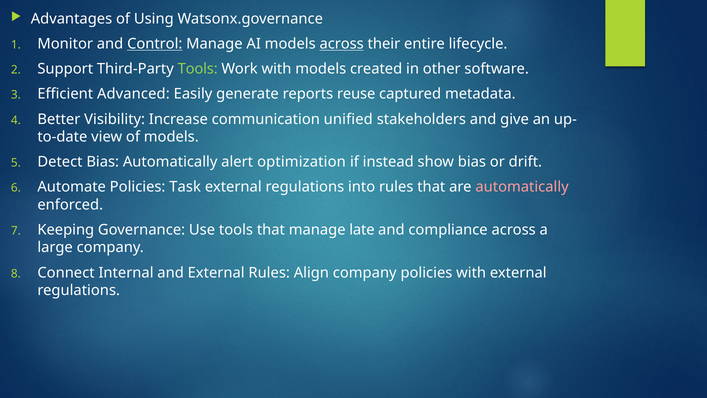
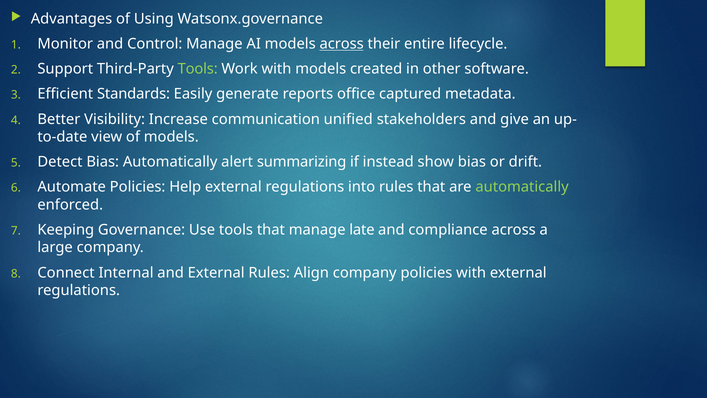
Control underline: present -> none
Advanced: Advanced -> Standards
reuse: reuse -> office
optimization: optimization -> summarizing
Task: Task -> Help
automatically at (522, 187) colour: pink -> light green
